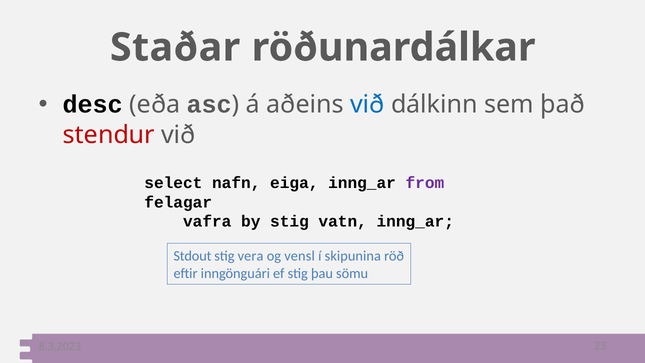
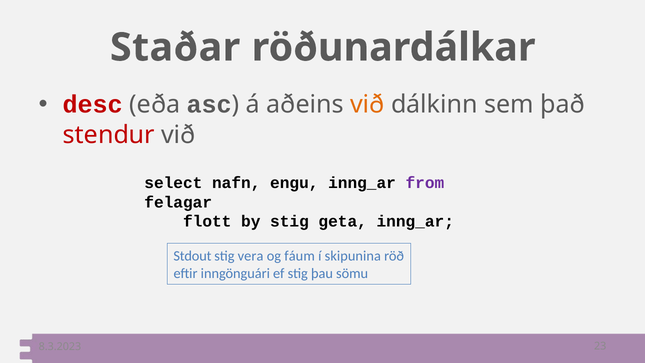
desc colour: black -> red
við at (367, 105) colour: blue -> orange
eiga: eiga -> engu
vafra: vafra -> flott
vatn: vatn -> geta
vensl: vensl -> fáum
